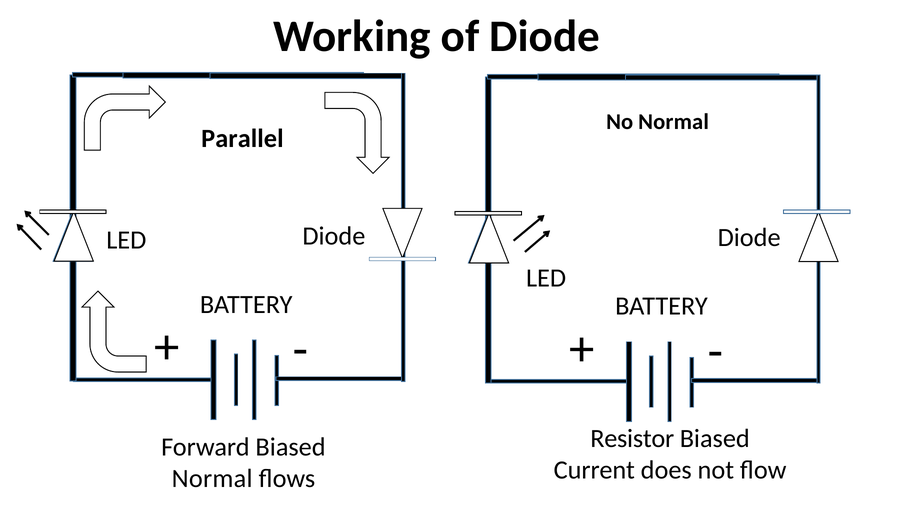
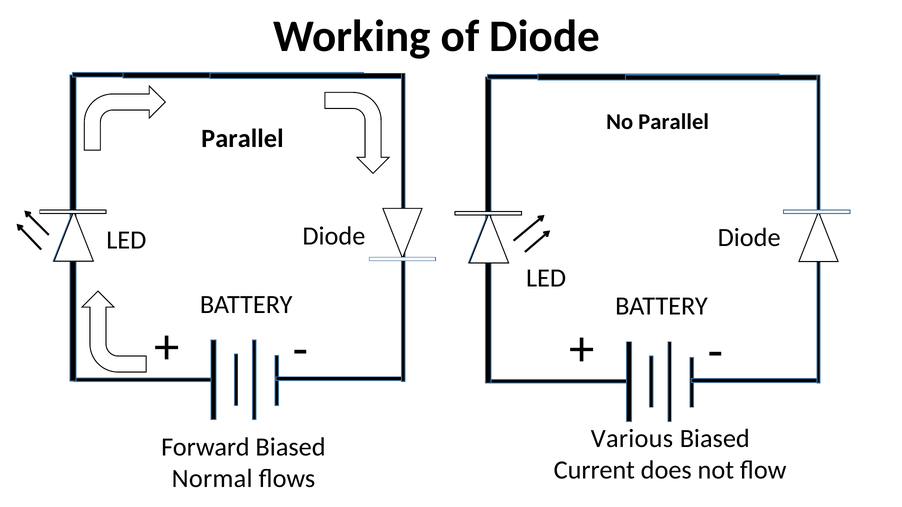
No Normal: Normal -> Parallel
Resistor: Resistor -> Various
